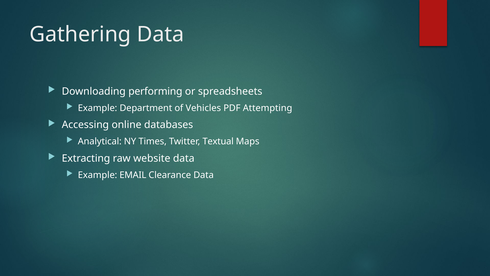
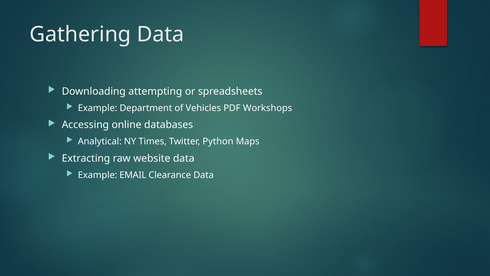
performing: performing -> attempting
Attempting: Attempting -> Workshops
Textual: Textual -> Python
